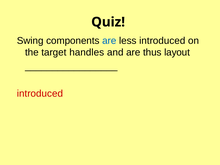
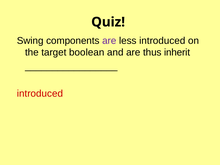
are at (109, 41) colour: blue -> purple
handles: handles -> boolean
layout: layout -> inherit
